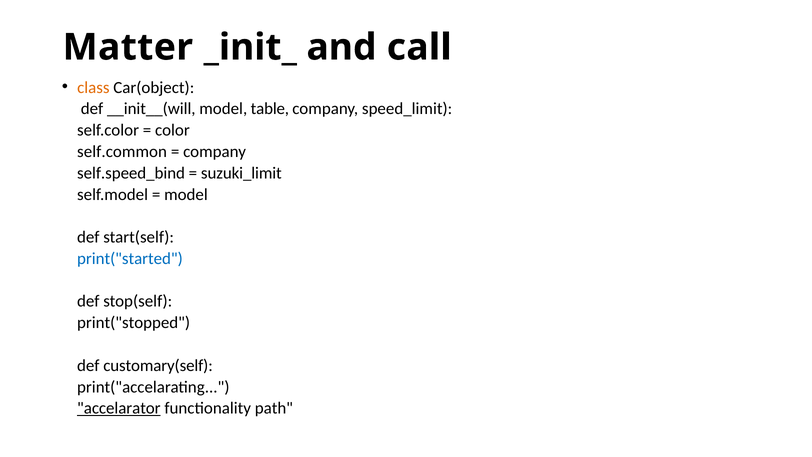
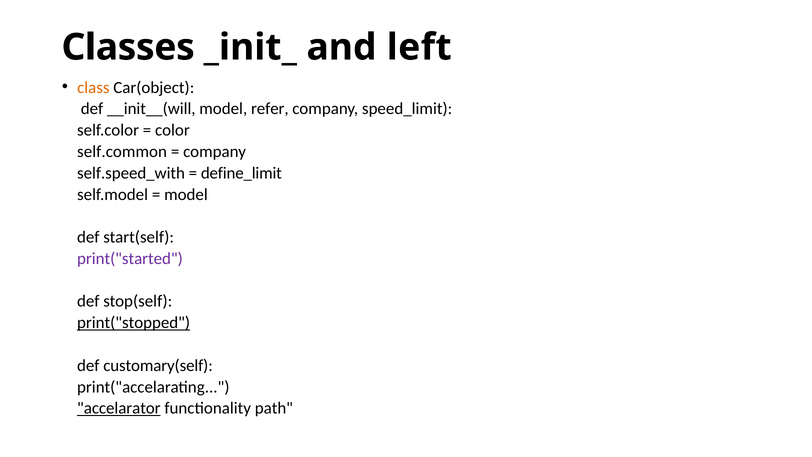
Matter: Matter -> Classes
call: call -> left
table: table -> refer
self.speed_bind: self.speed_bind -> self.speed_with
suzuki_limit: suzuki_limit -> define_limit
print("started colour: blue -> purple
print("stopped underline: none -> present
